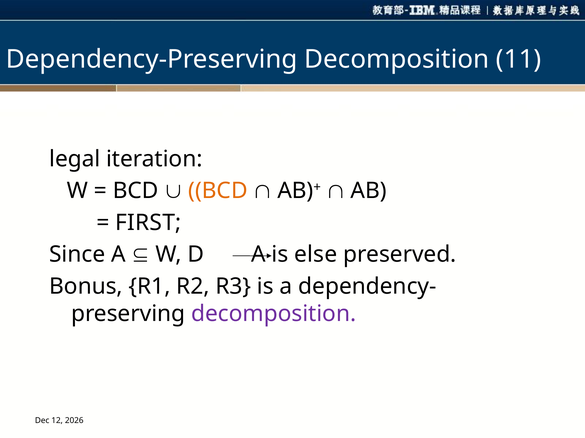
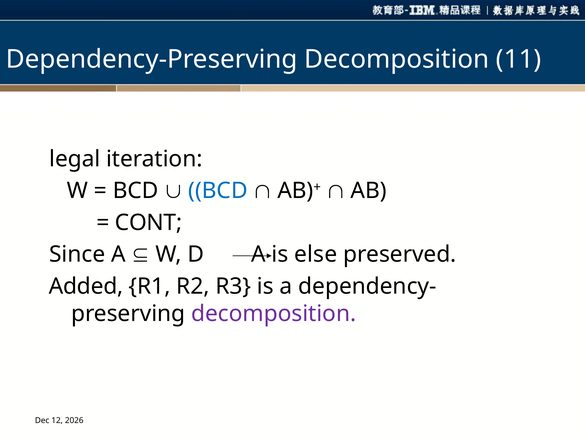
BCD at (218, 191) colour: orange -> blue
FIRST: FIRST -> CONT
Bonus: Bonus -> Added
